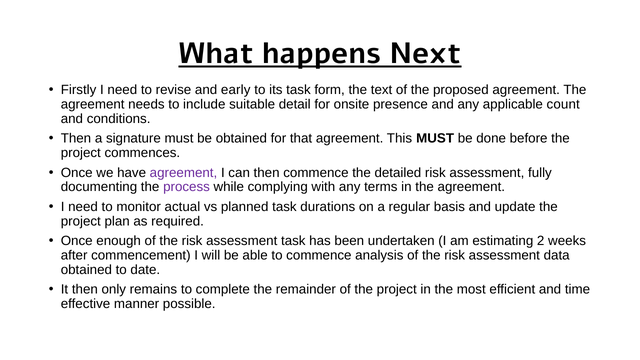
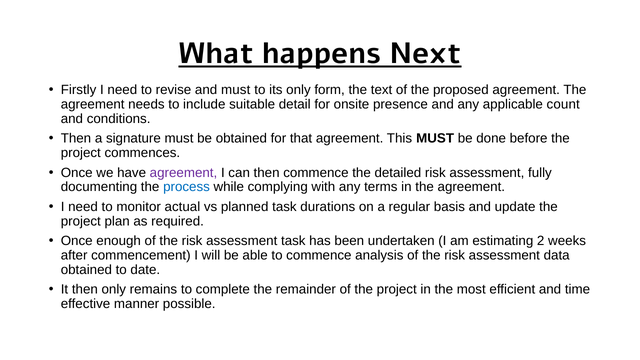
and early: early -> must
its task: task -> only
process colour: purple -> blue
